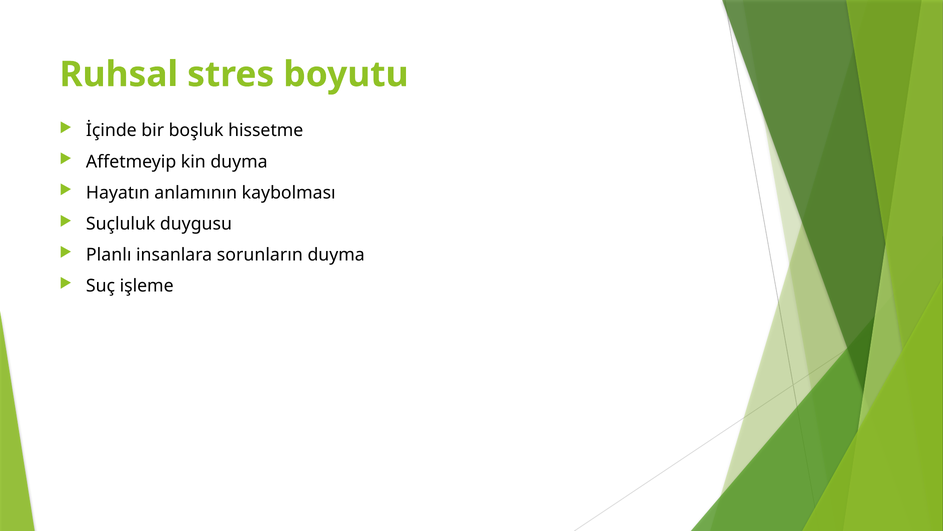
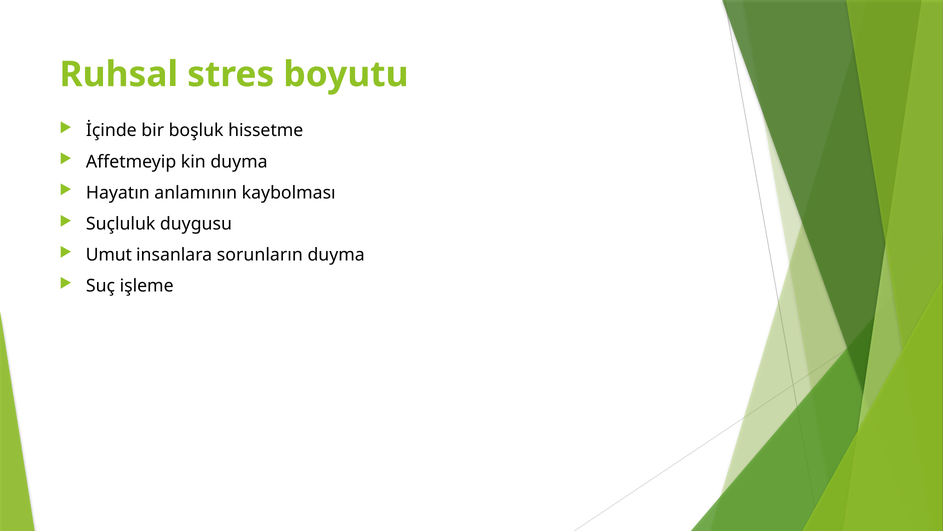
Planlı: Planlı -> Umut
